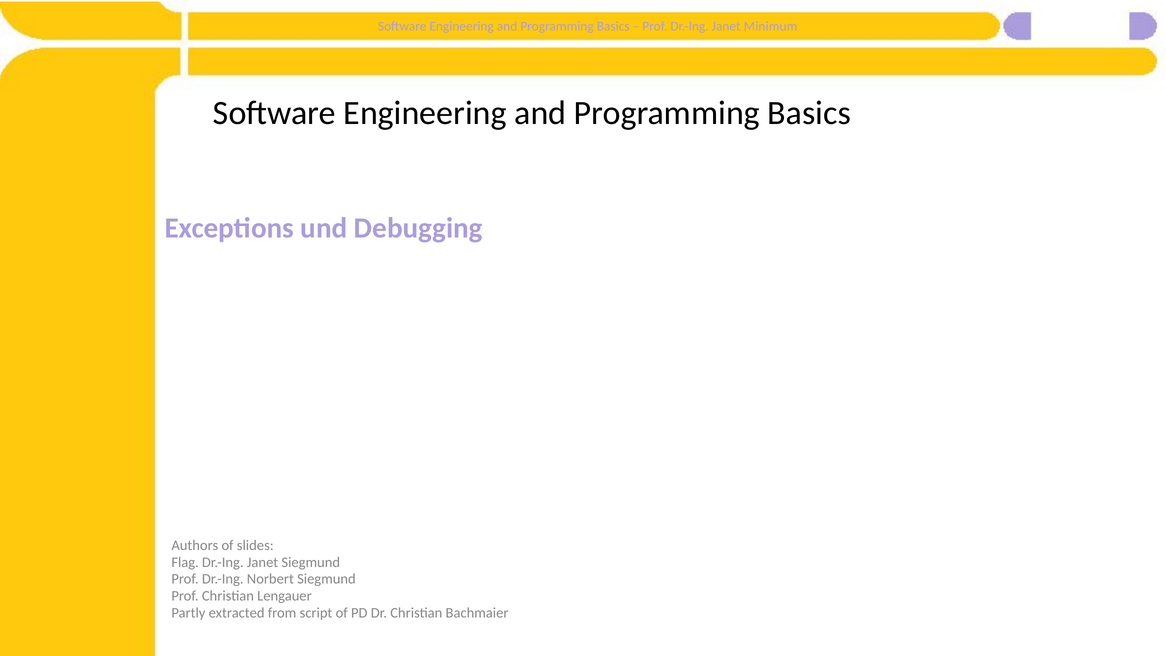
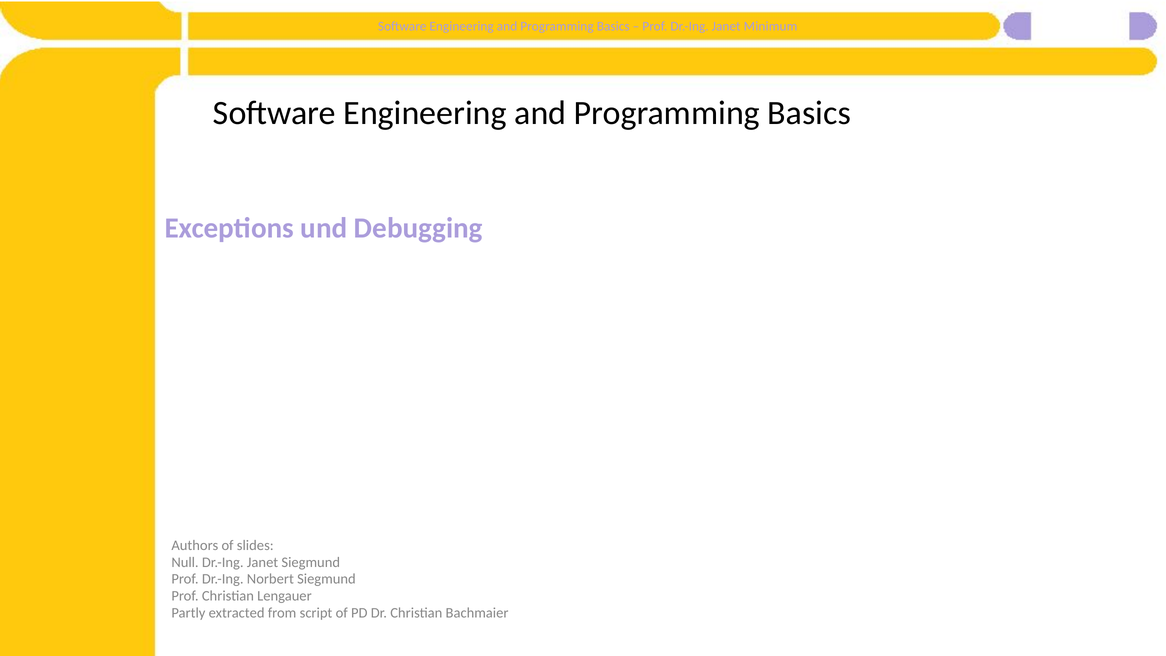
Flag: Flag -> Null
